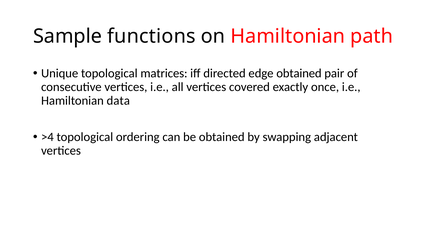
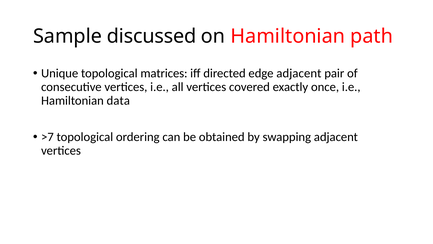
functions: functions -> discussed
edge obtained: obtained -> adjacent
>4: >4 -> >7
